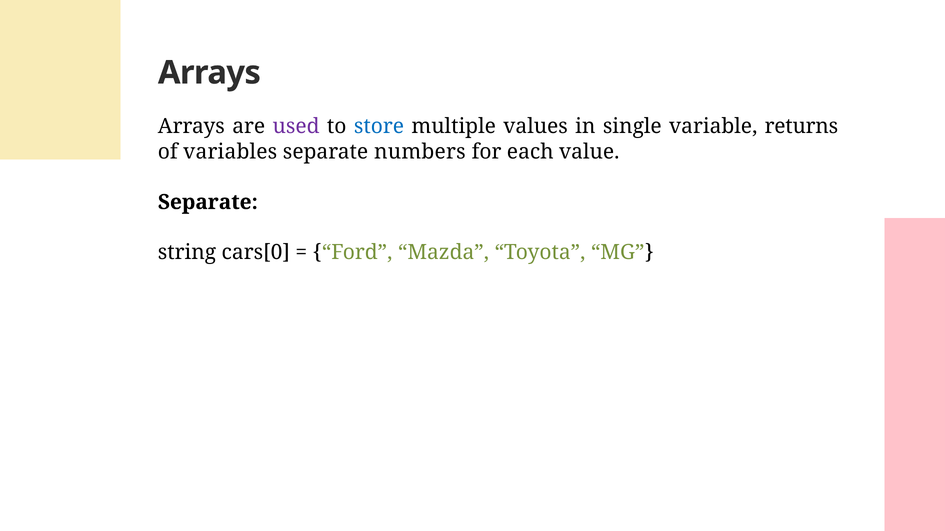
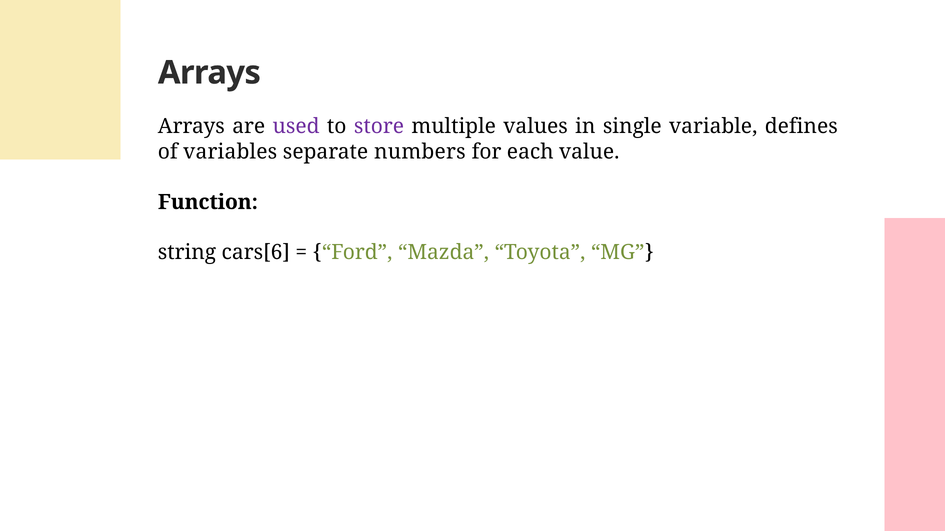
store colour: blue -> purple
returns: returns -> defines
Separate at (208, 202): Separate -> Function
cars[0: cars[0 -> cars[6
